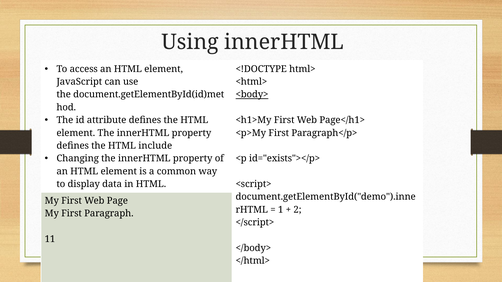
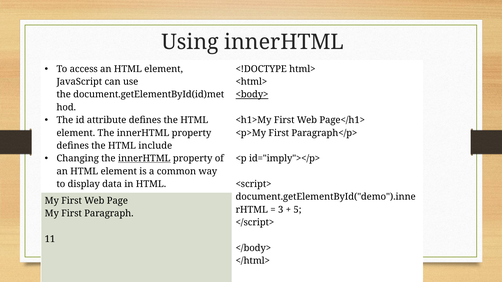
innerHTML at (144, 159) underline: none -> present
id="exists"></p>: id="exists"></p> -> id="imply"></p>
1: 1 -> 3
2: 2 -> 5
